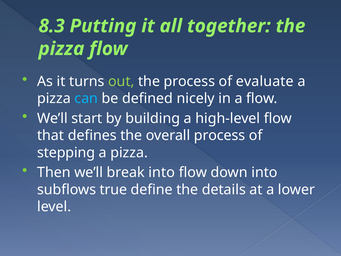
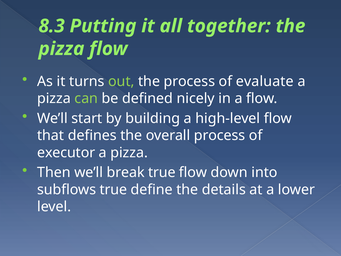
can colour: light blue -> light green
stepping: stepping -> executor
break into: into -> true
